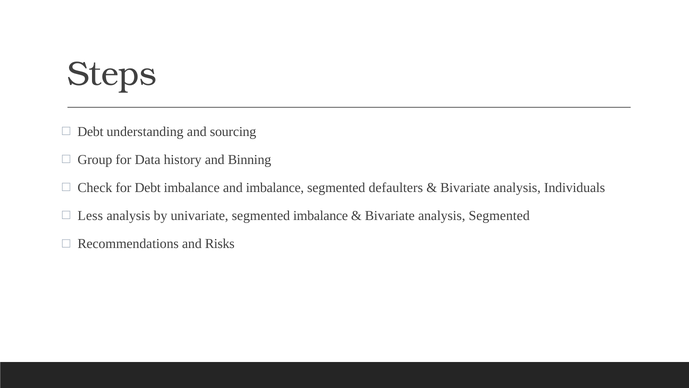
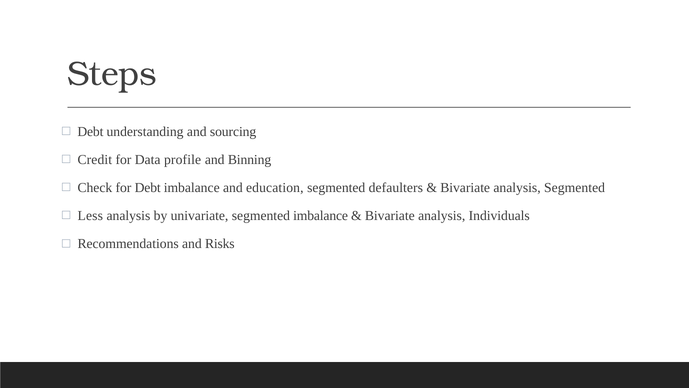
Group: Group -> Credit
history: history -> profile
and imbalance: imbalance -> education
analysis Individuals: Individuals -> Segmented
analysis Segmented: Segmented -> Individuals
